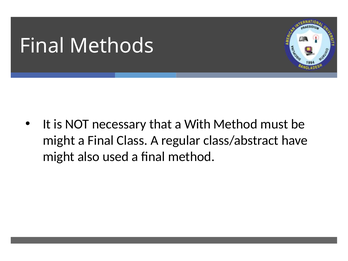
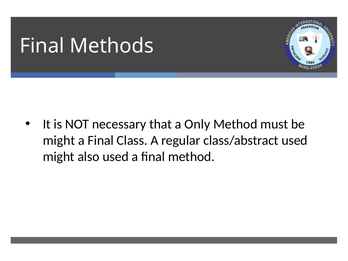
With: With -> Only
class/abstract have: have -> used
